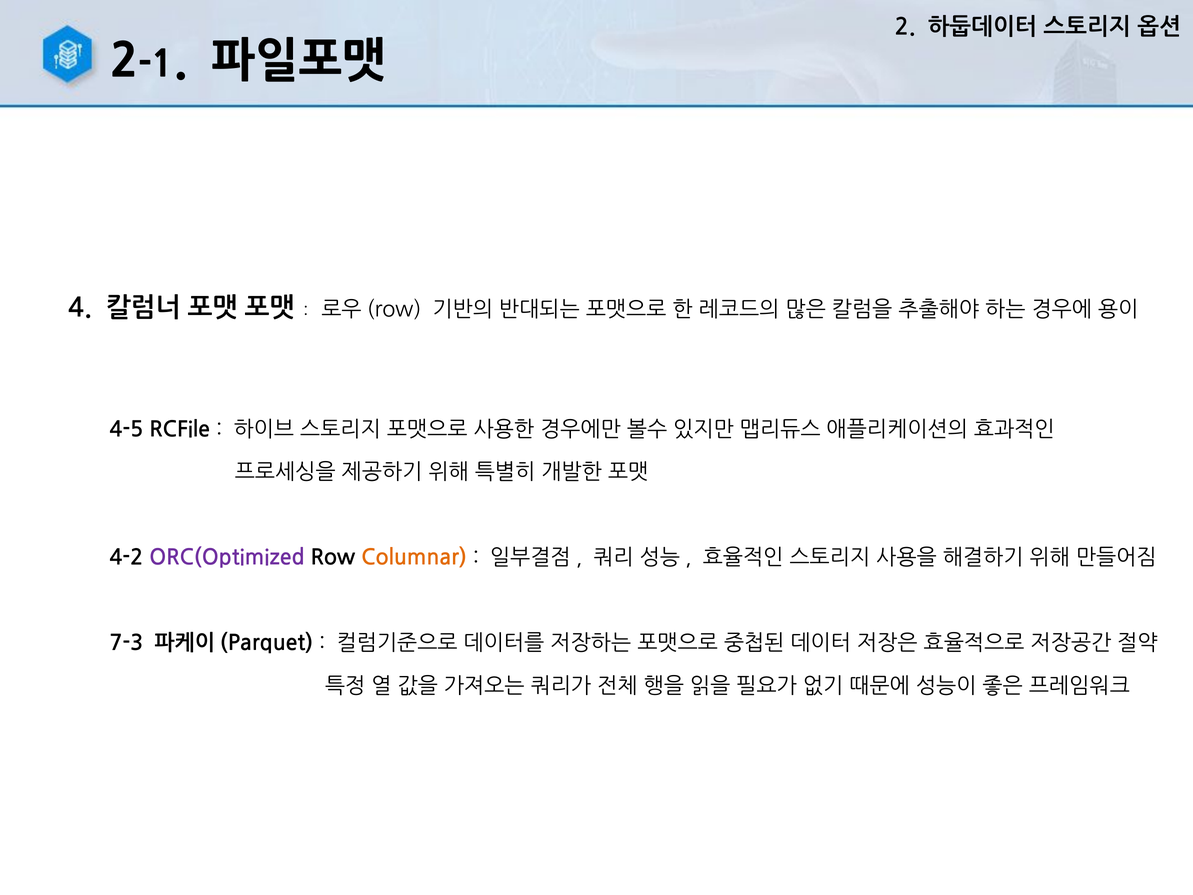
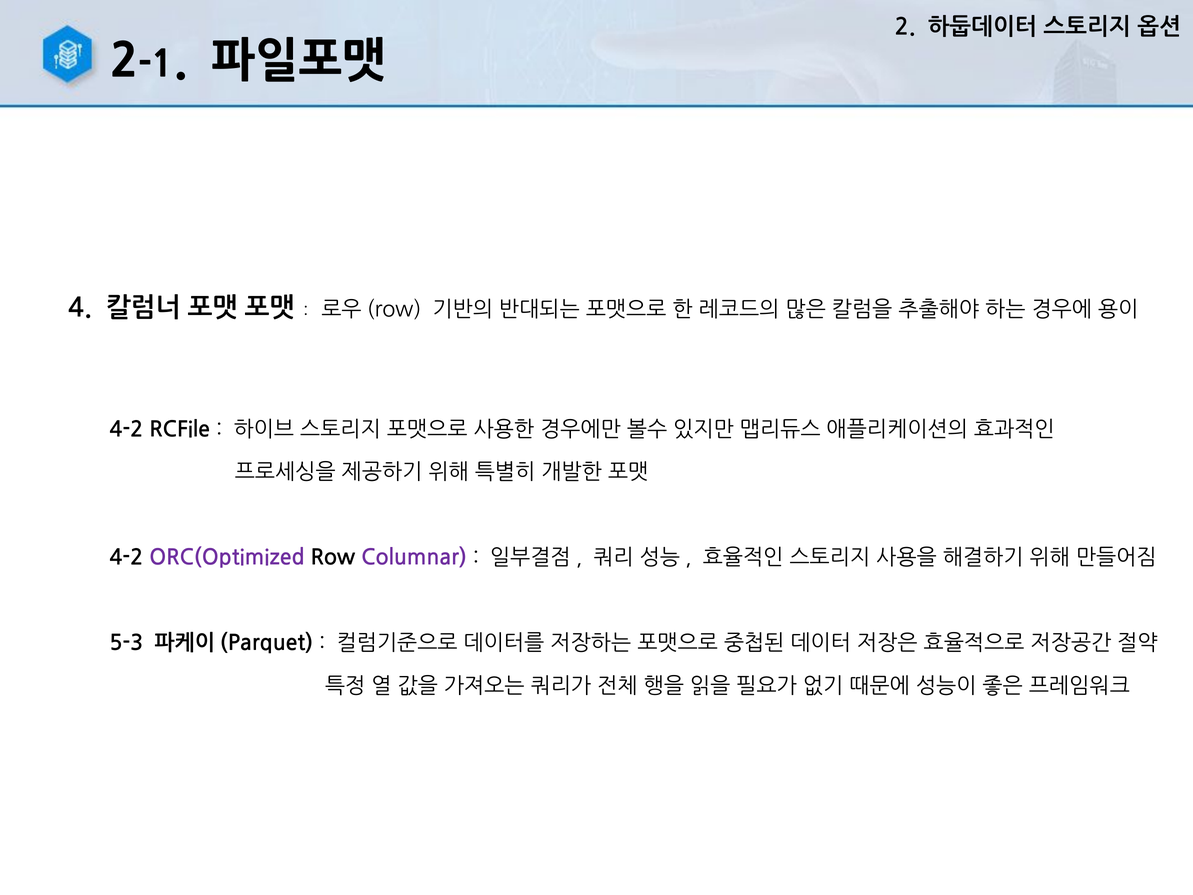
4-5 at (126, 430): 4-5 -> 4-2
Columnar colour: orange -> purple
7-3: 7-3 -> 5-3
